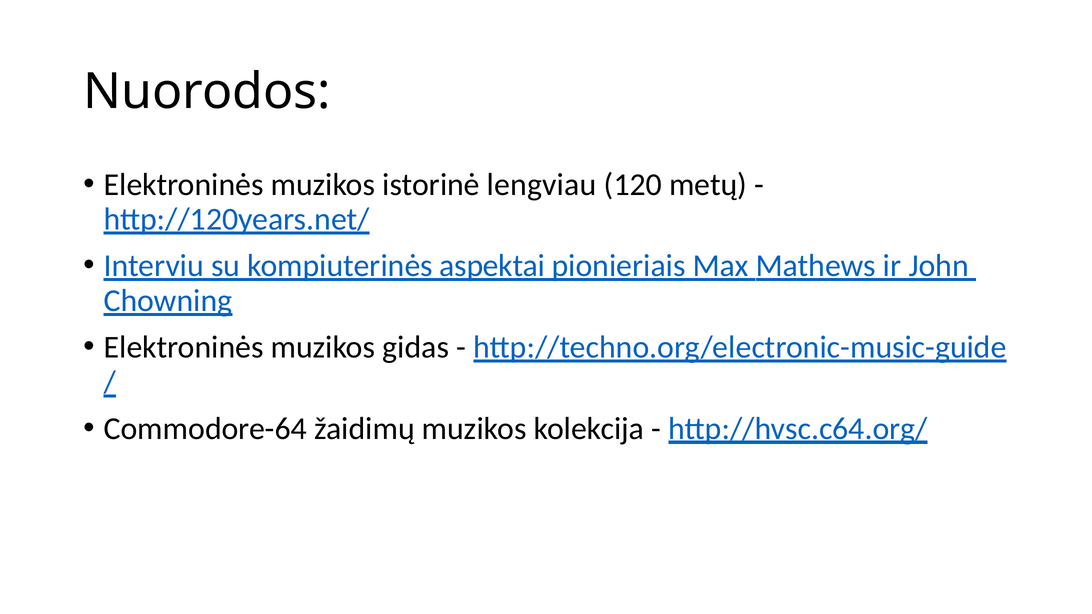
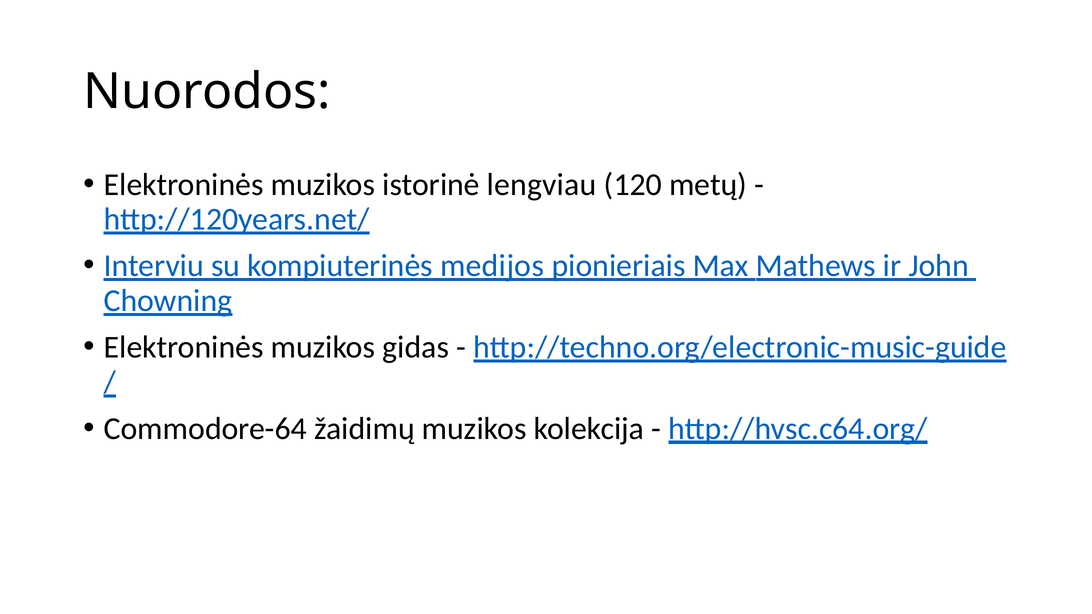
aspektai: aspektai -> medijos
